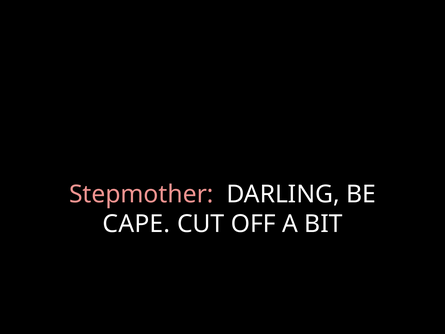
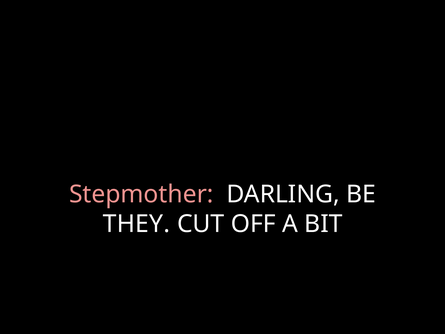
CAPE: CAPE -> THEY
